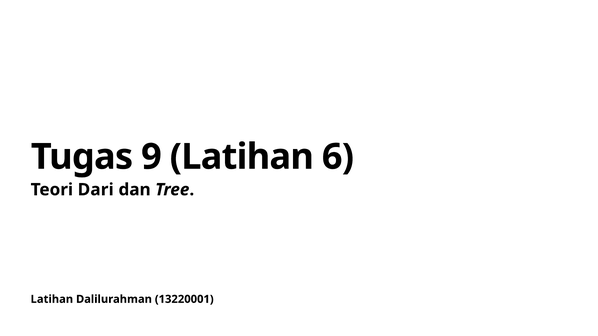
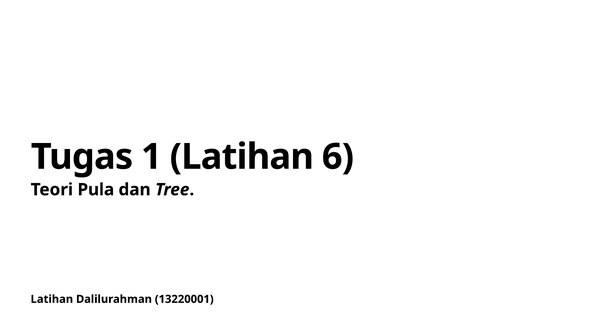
9: 9 -> 1
Dari: Dari -> Pula
